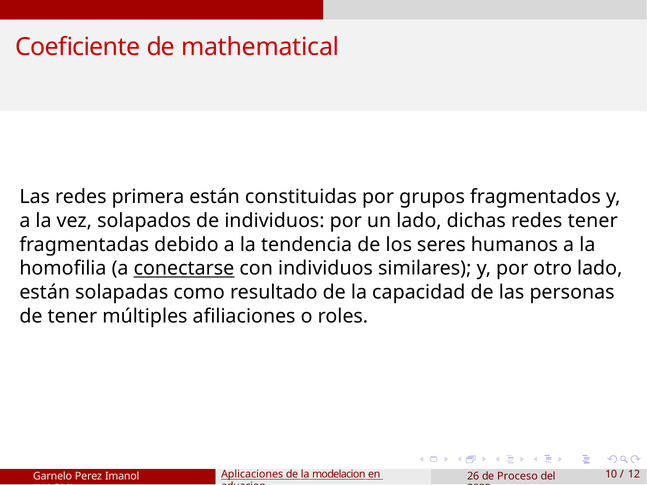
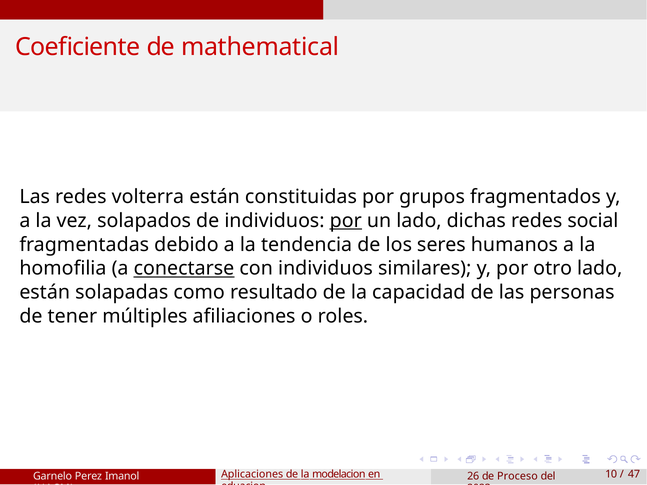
primera: primera -> volterra
por at (346, 221) underline: none -> present
redes tener: tener -> social
12: 12 -> 47
